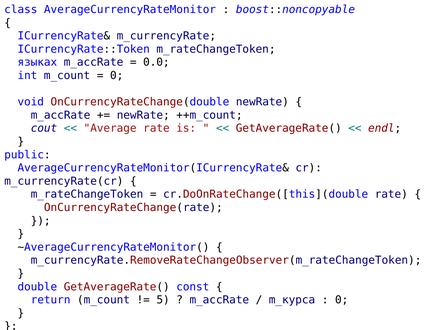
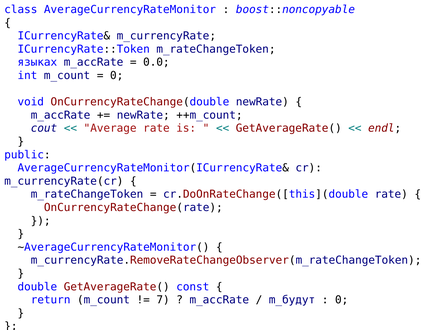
5: 5 -> 7
m_курса: m_курса -> m_будут
